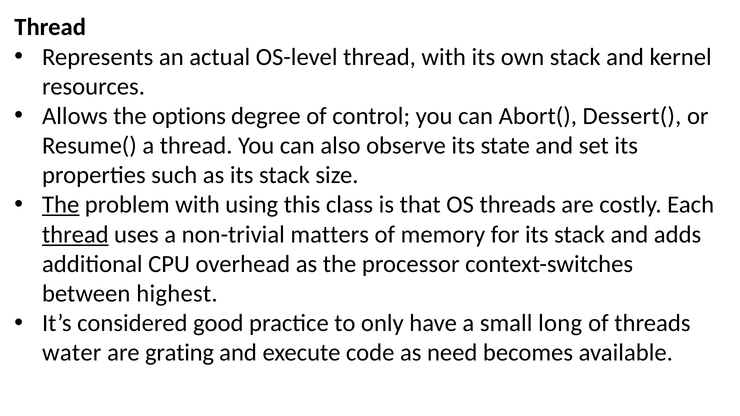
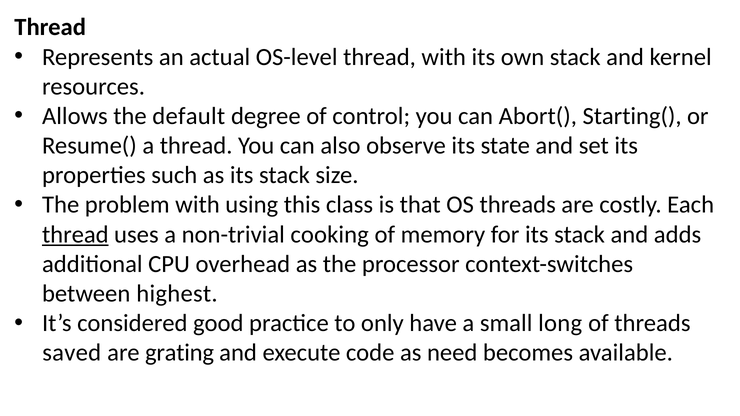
options: options -> default
Dessert(: Dessert( -> Starting(
The at (61, 205) underline: present -> none
matters: matters -> cooking
water: water -> saved
